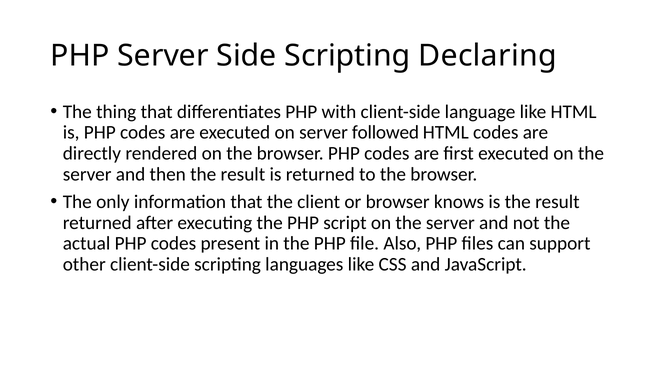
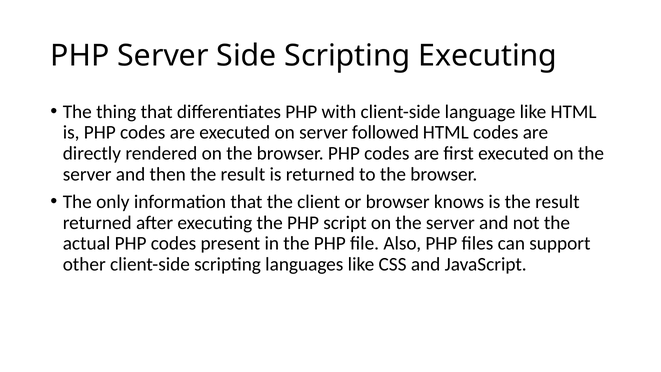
Scripting Declaring: Declaring -> Executing
